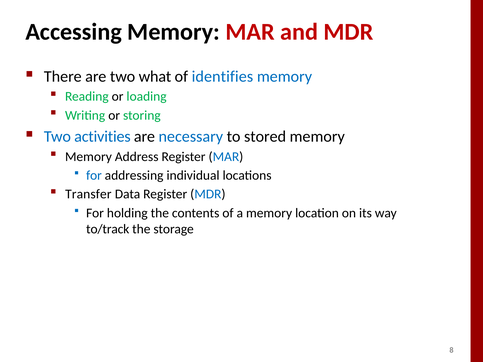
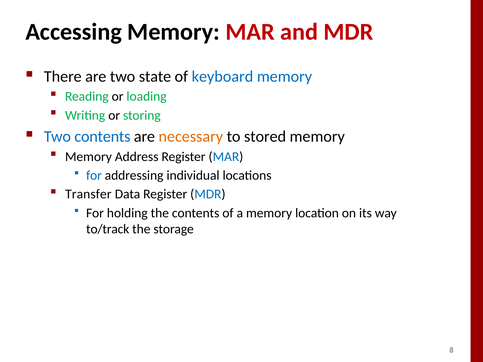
what: what -> state
identifies: identifies -> keyboard
Two activities: activities -> contents
necessary colour: blue -> orange
